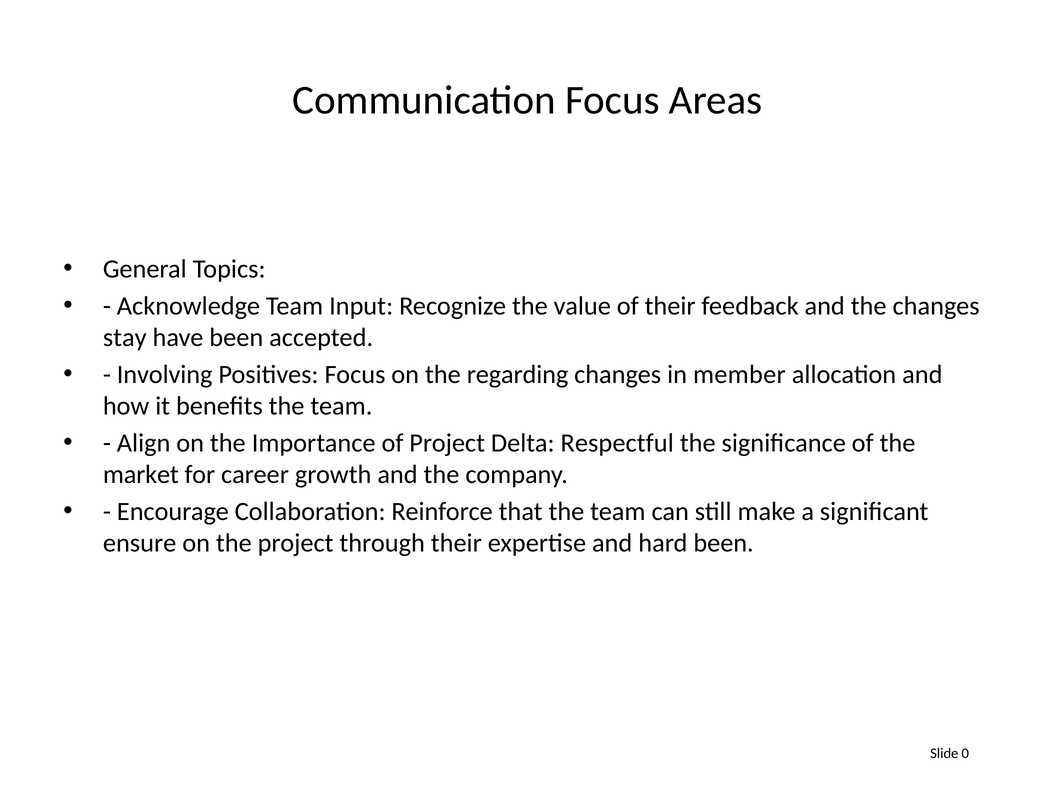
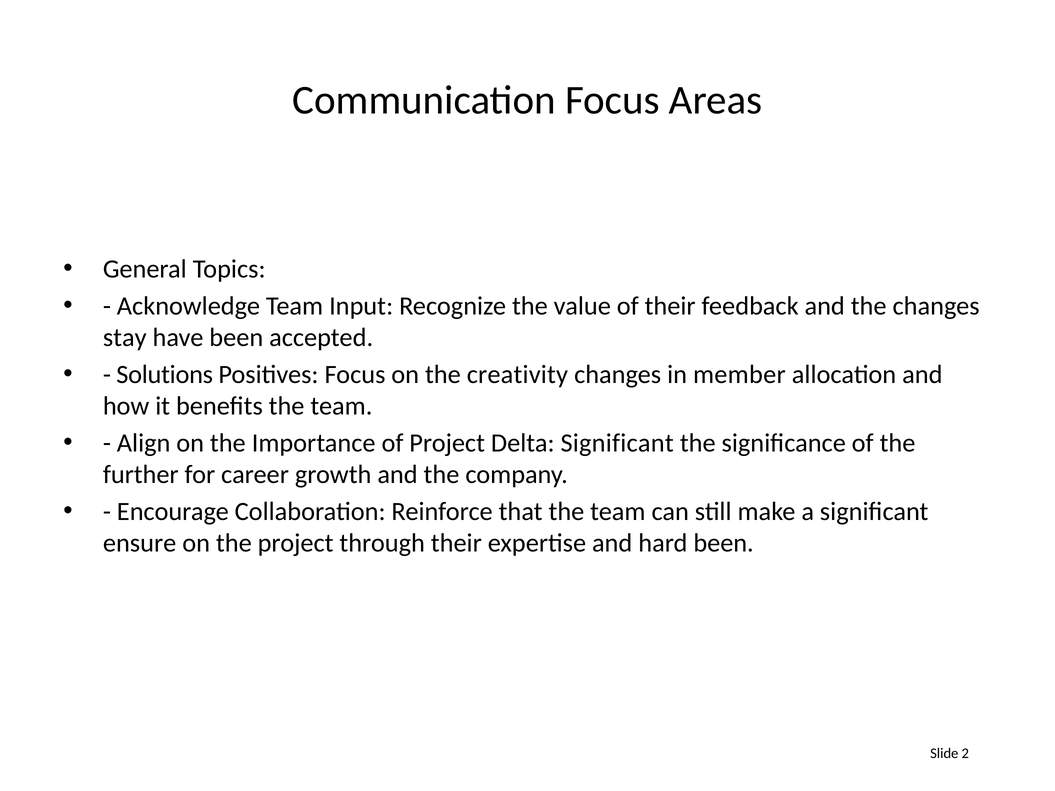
Involving: Involving -> Solutions
regarding: regarding -> creativity
Delta Respectful: Respectful -> Significant
market: market -> further
0: 0 -> 2
